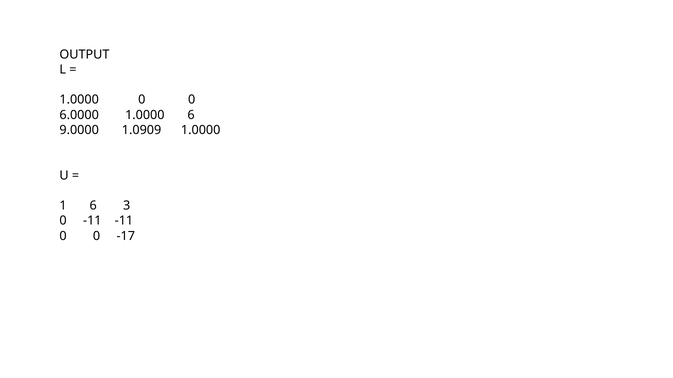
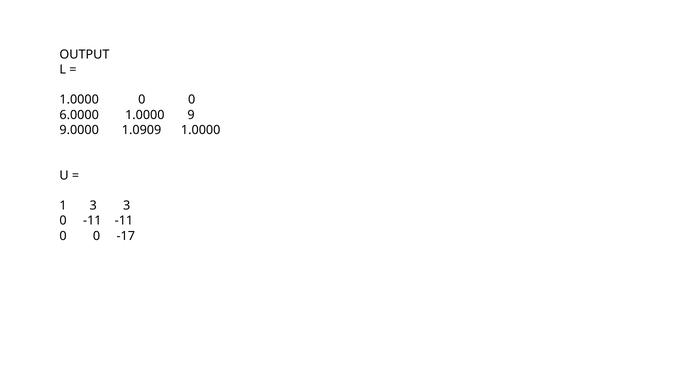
1.0000 6: 6 -> 9
1 6: 6 -> 3
